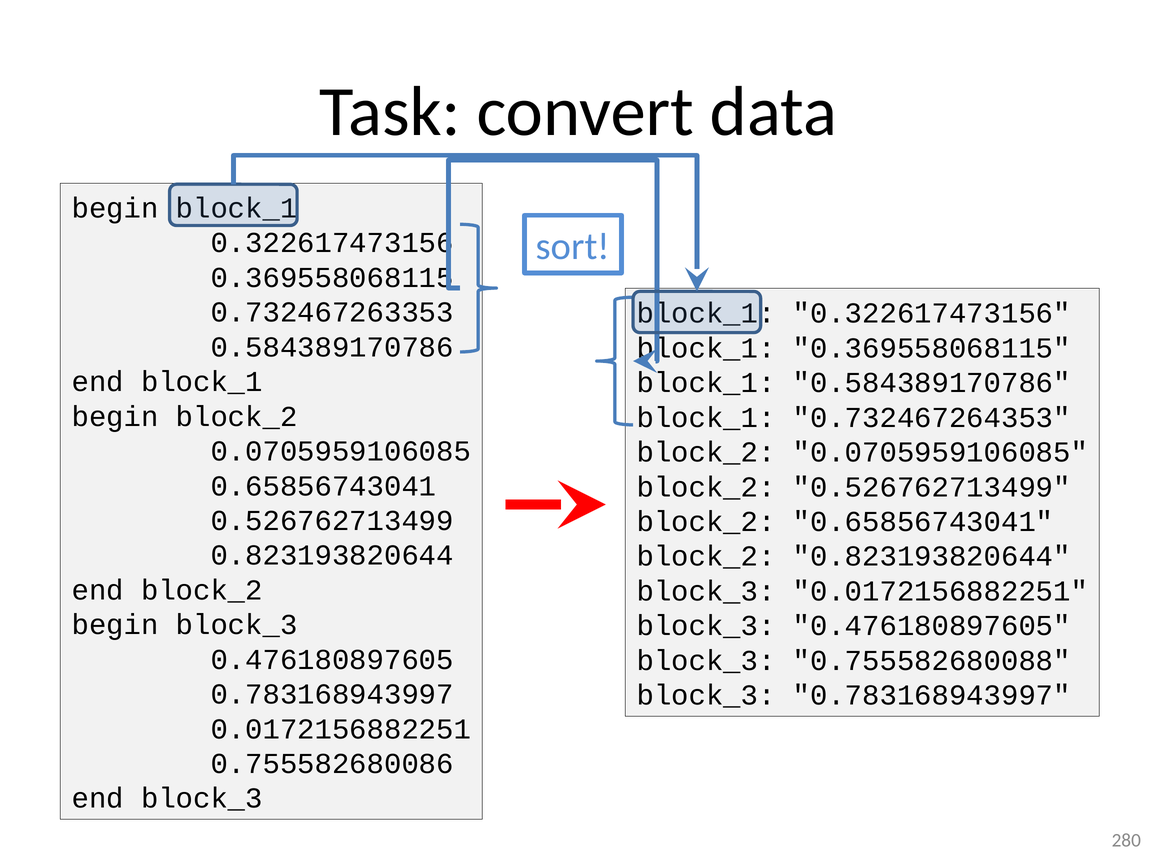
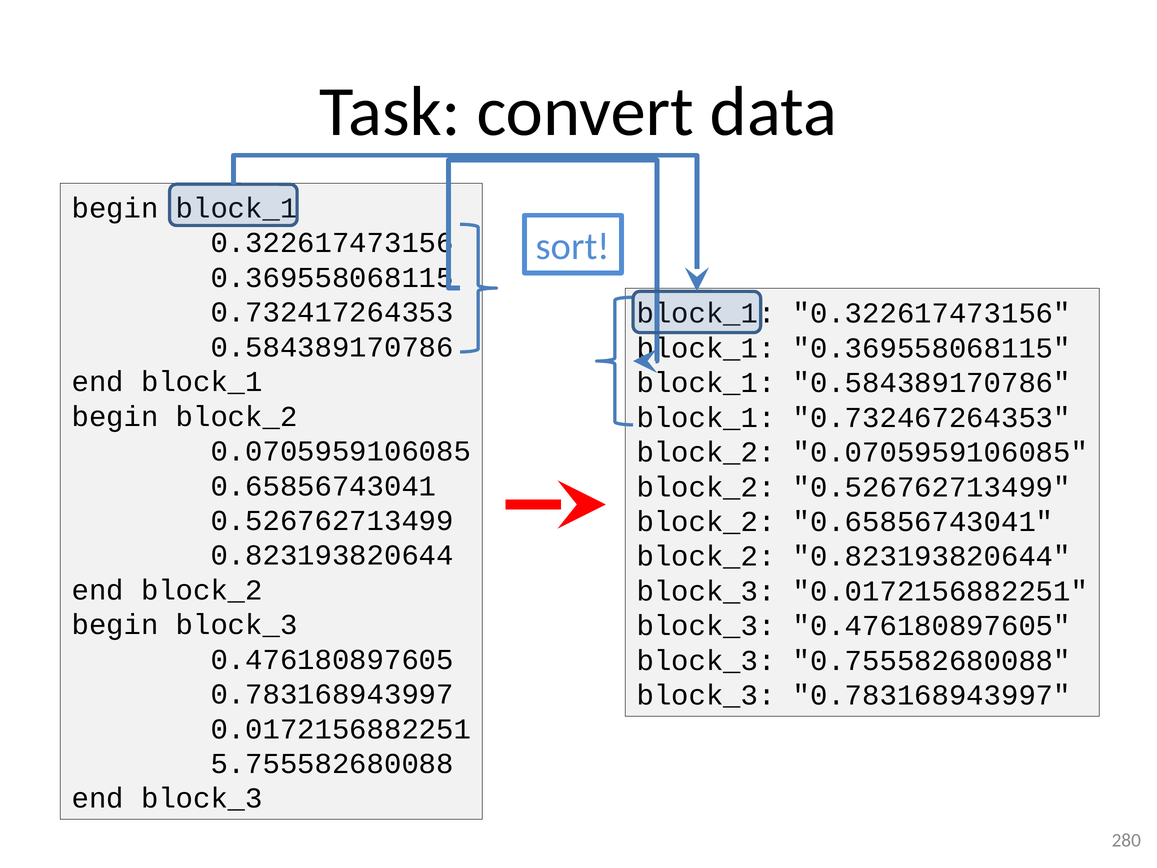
0.732467263353: 0.732467263353 -> 0.732417264353
0.755582680086: 0.755582680086 -> 5.755582680088
